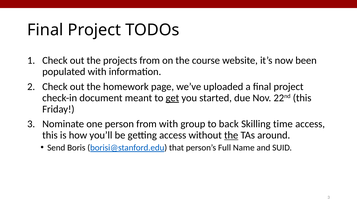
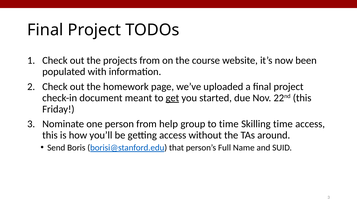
from with: with -> help
to back: back -> time
the at (231, 135) underline: present -> none
